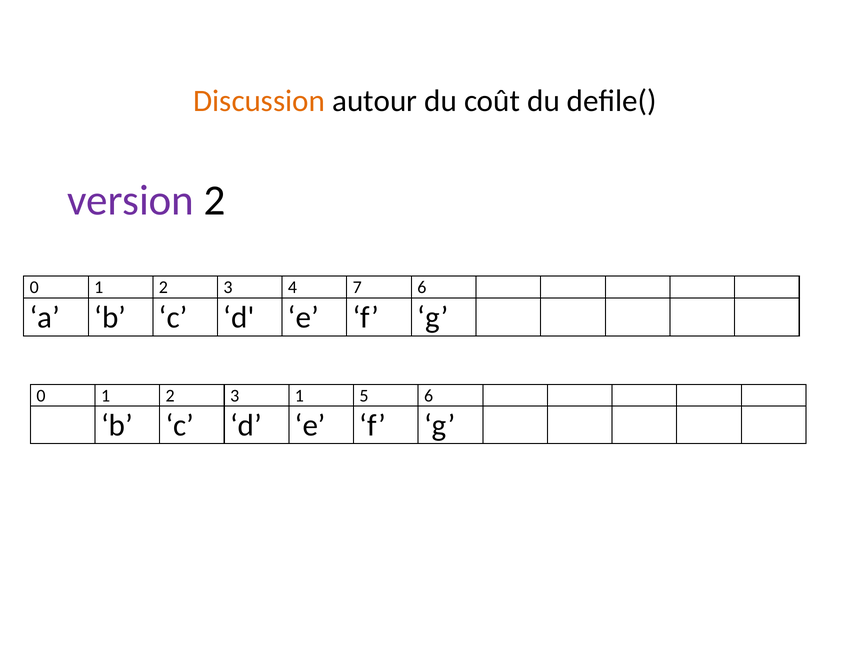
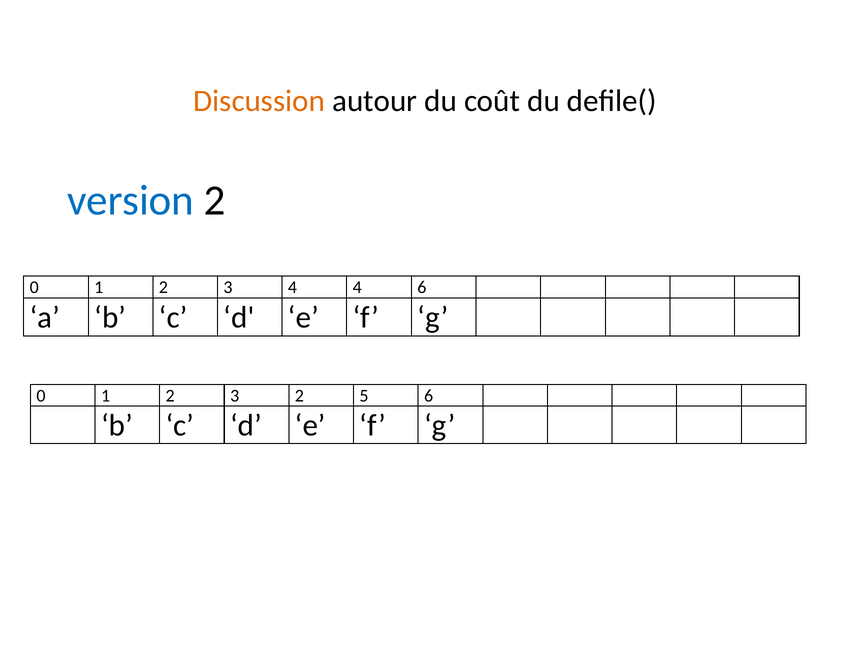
version colour: purple -> blue
4 7: 7 -> 4
3 1: 1 -> 2
